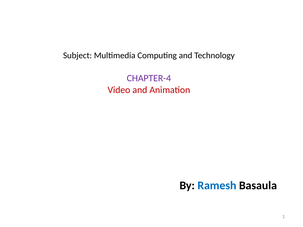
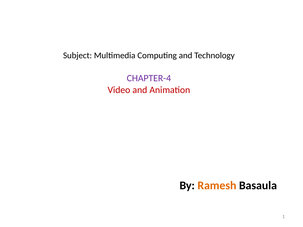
Ramesh colour: blue -> orange
